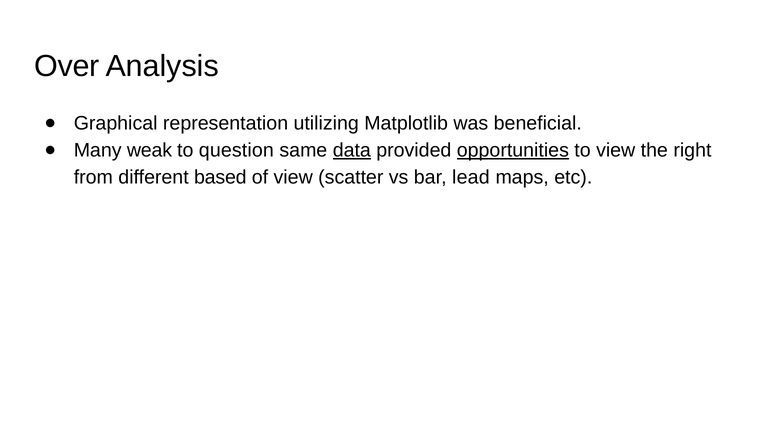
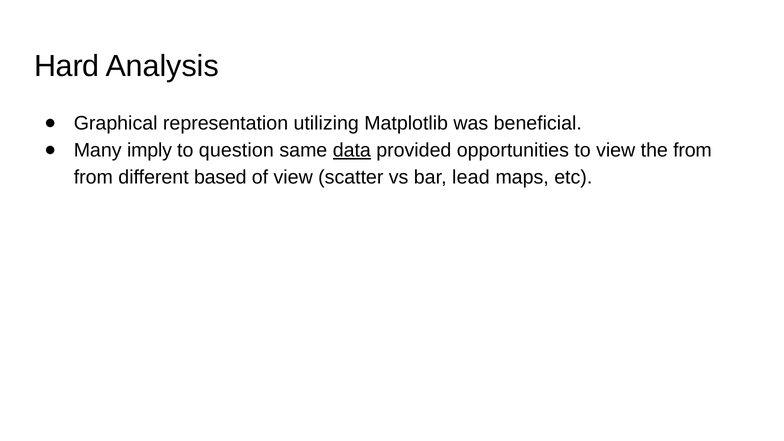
Over: Over -> Hard
weak: weak -> imply
opportunities underline: present -> none
the right: right -> from
